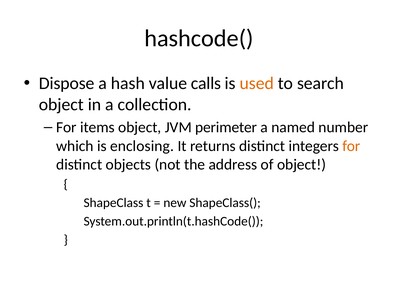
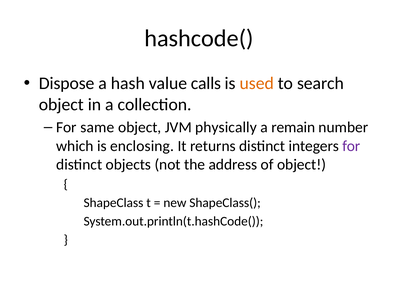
items: items -> same
perimeter: perimeter -> physically
named: named -> remain
for at (351, 146) colour: orange -> purple
